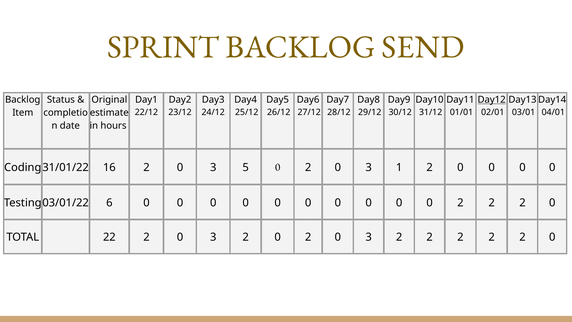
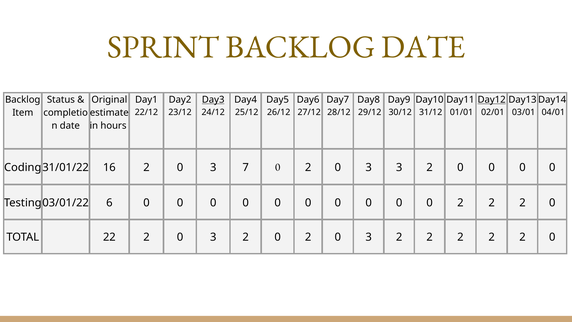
BACKLOG SEND: SEND -> DATE
Day3 underline: none -> present
5: 5 -> 7
3 1: 1 -> 3
